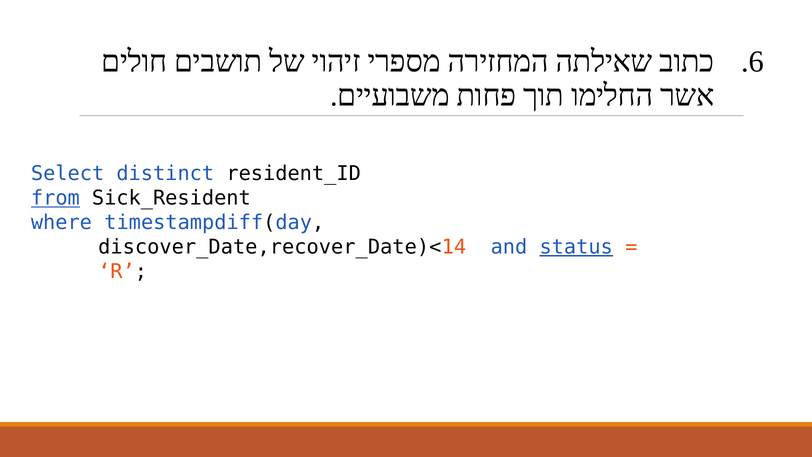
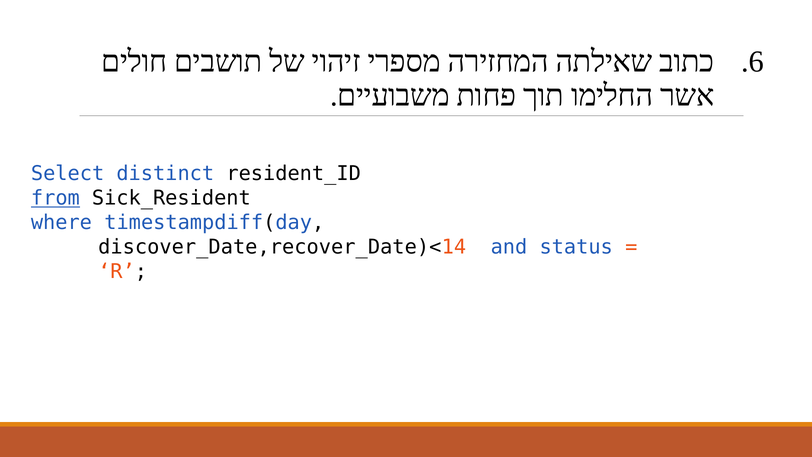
status underline: present -> none
